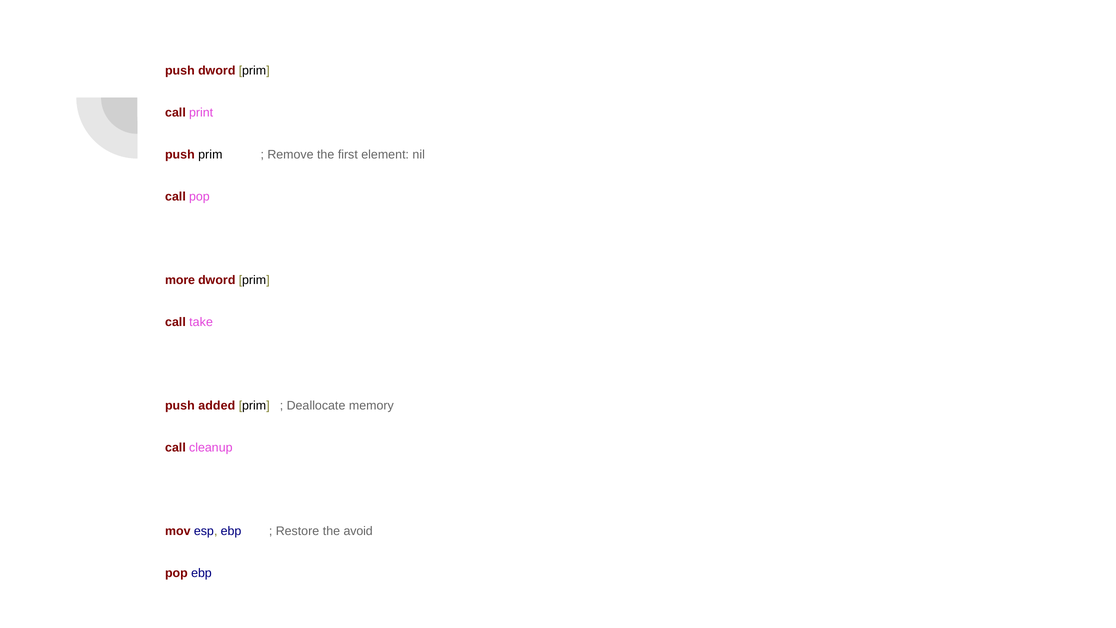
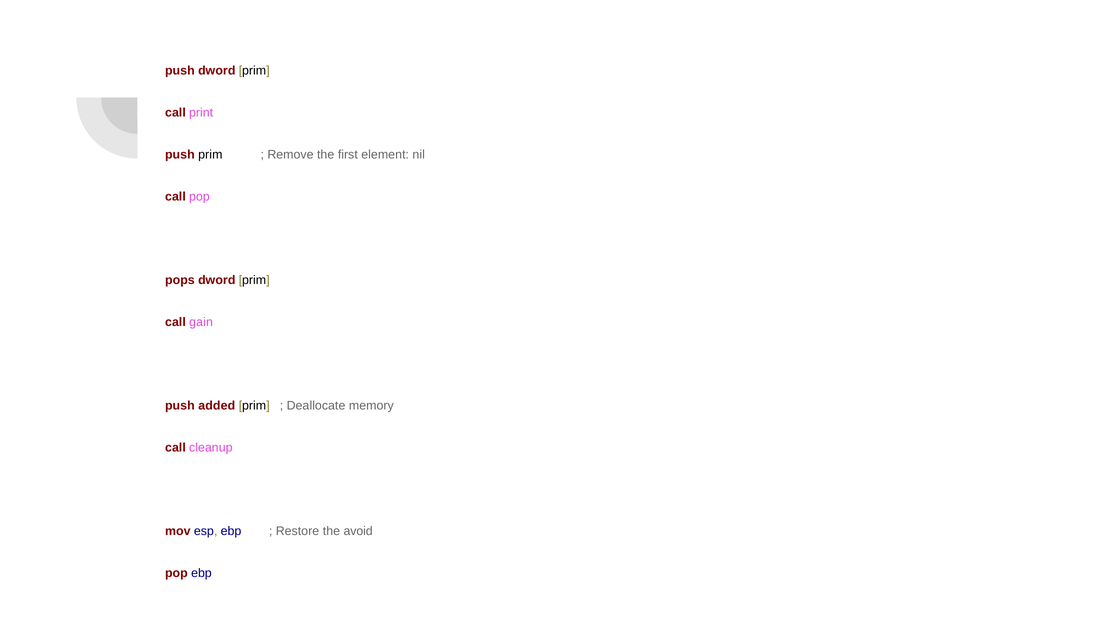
more: more -> pops
take: take -> gain
